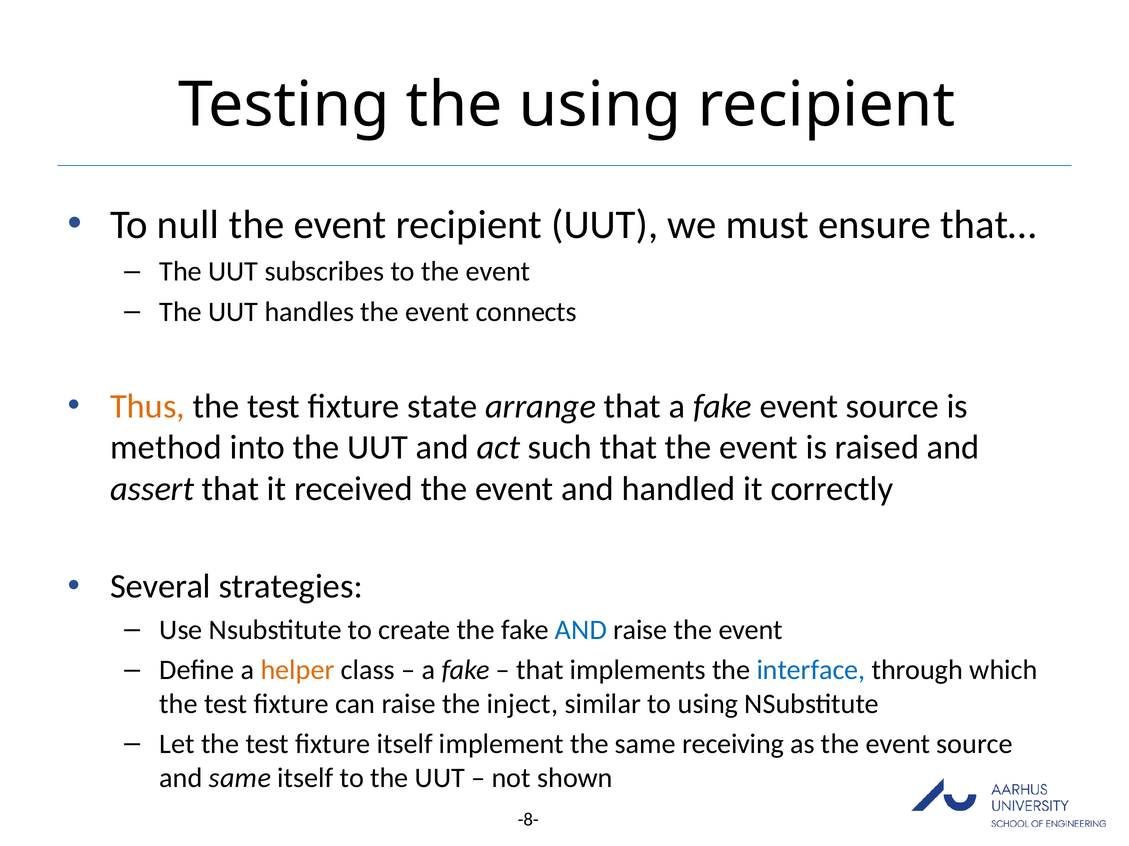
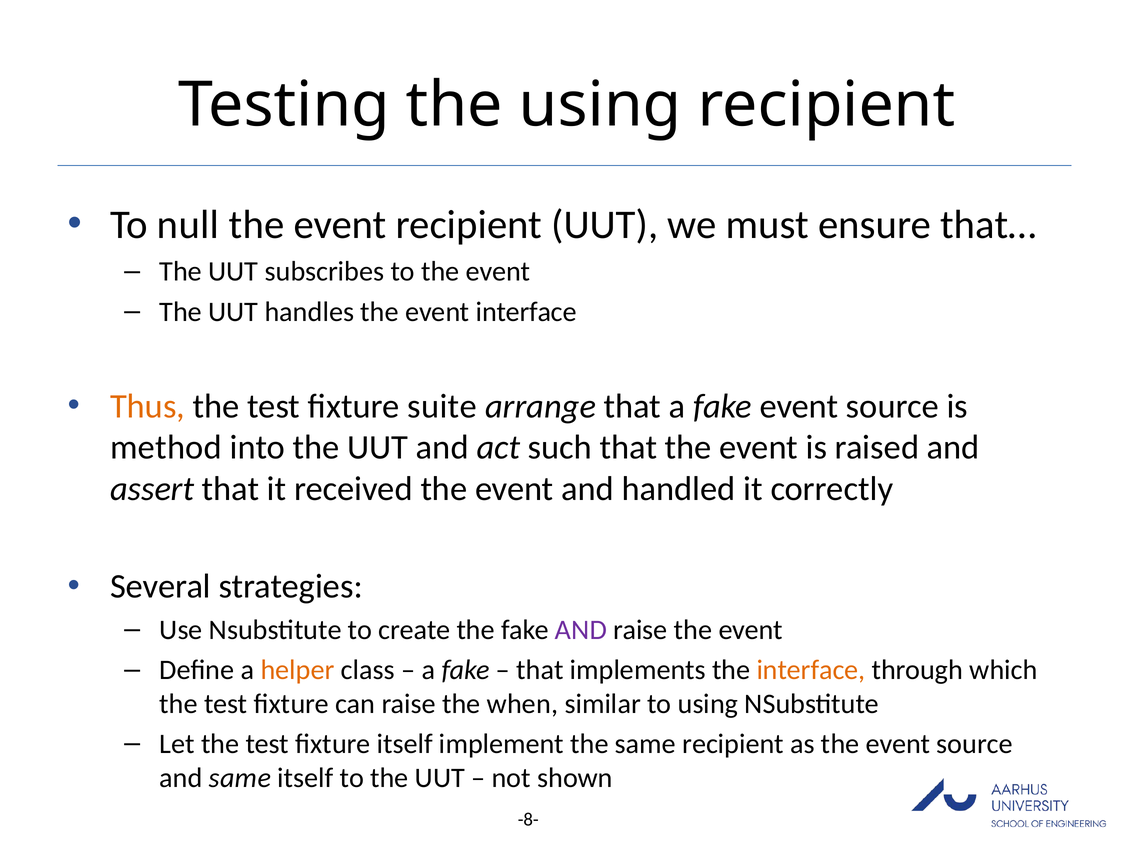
event connects: connects -> interface
state: state -> suite
AND at (581, 631) colour: blue -> purple
interface at (811, 671) colour: blue -> orange
inject: inject -> when
same receiving: receiving -> recipient
